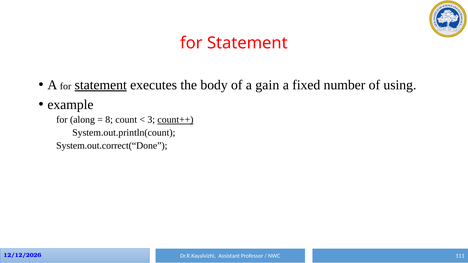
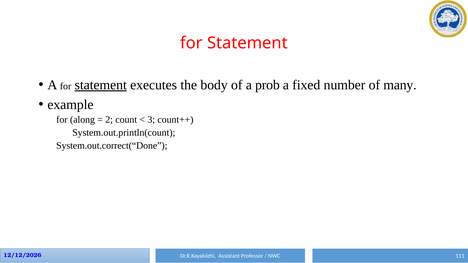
gain: gain -> prob
using: using -> many
8: 8 -> 2
count++ underline: present -> none
